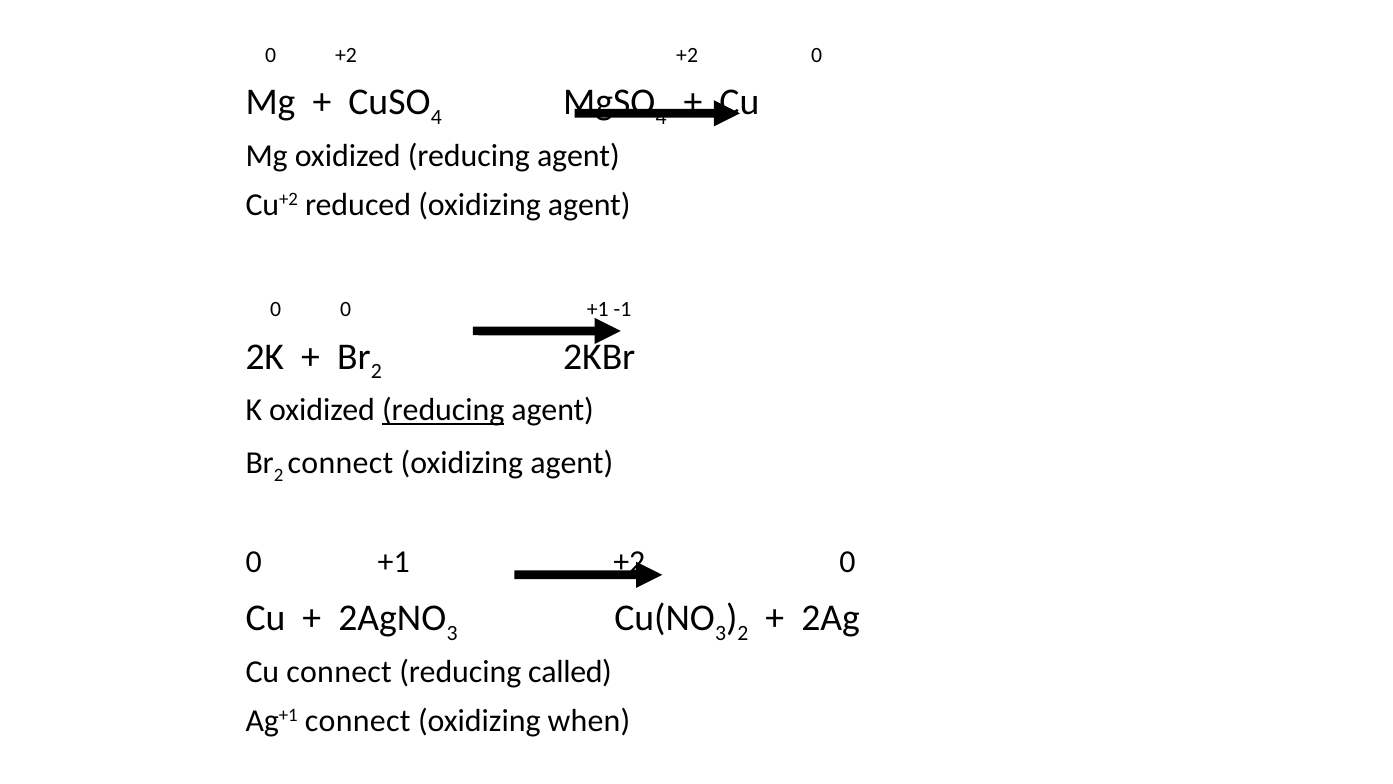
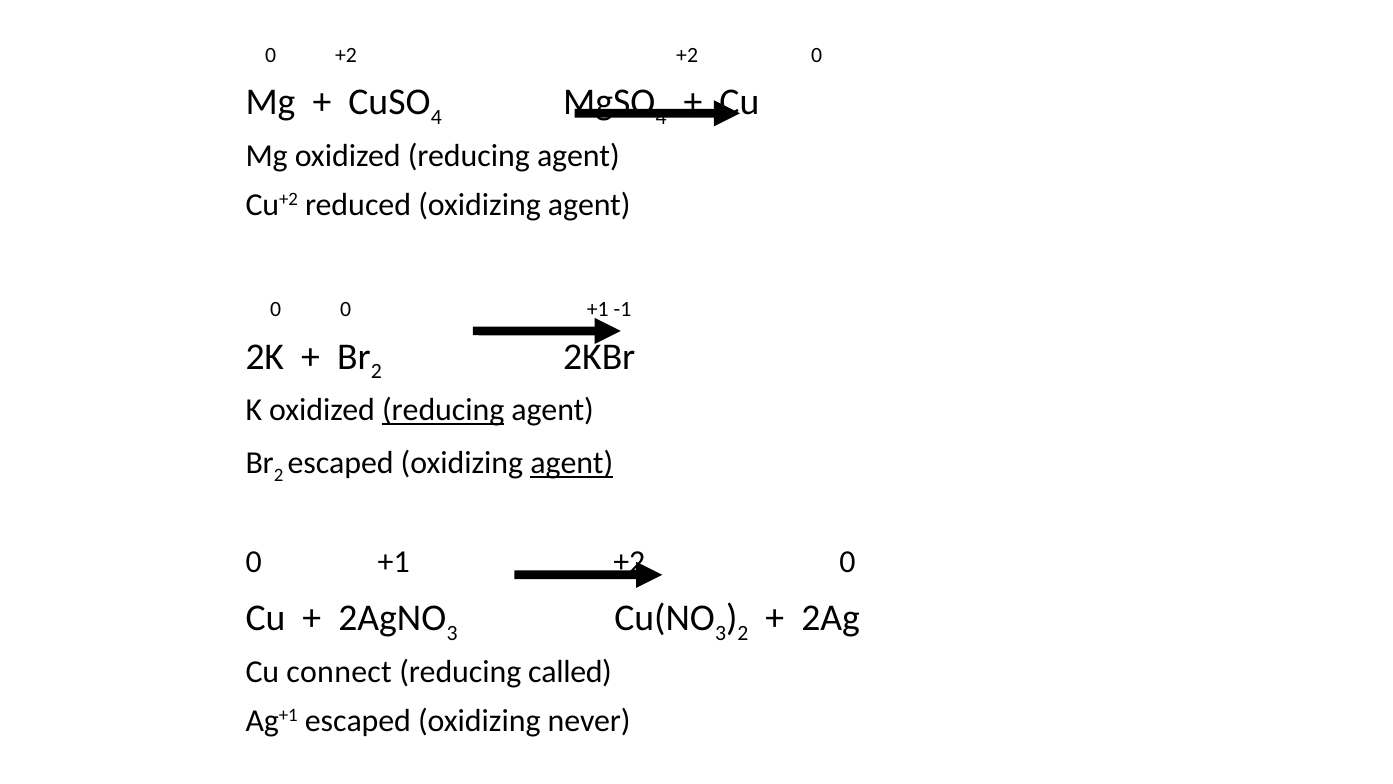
connect at (340, 463): connect -> escaped
agent at (572, 463) underline: none -> present
Ag+1 connect: connect -> escaped
when: when -> never
